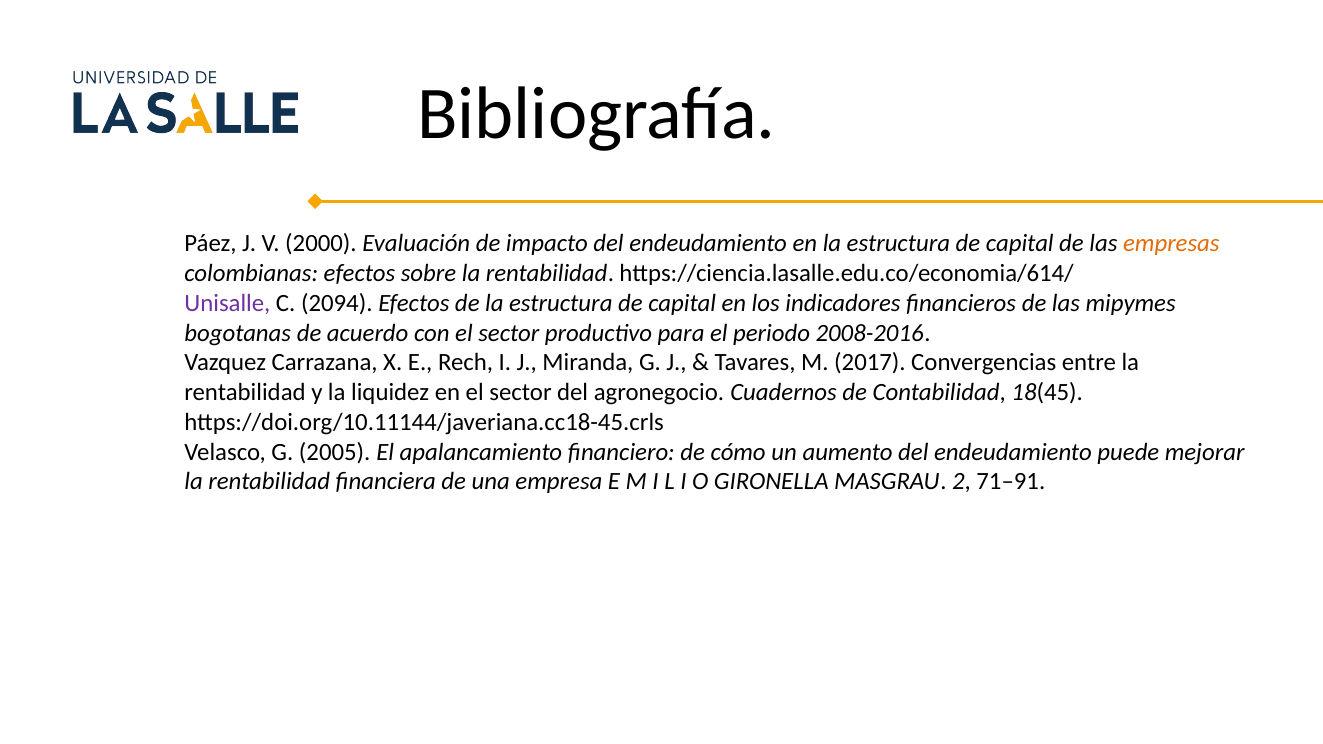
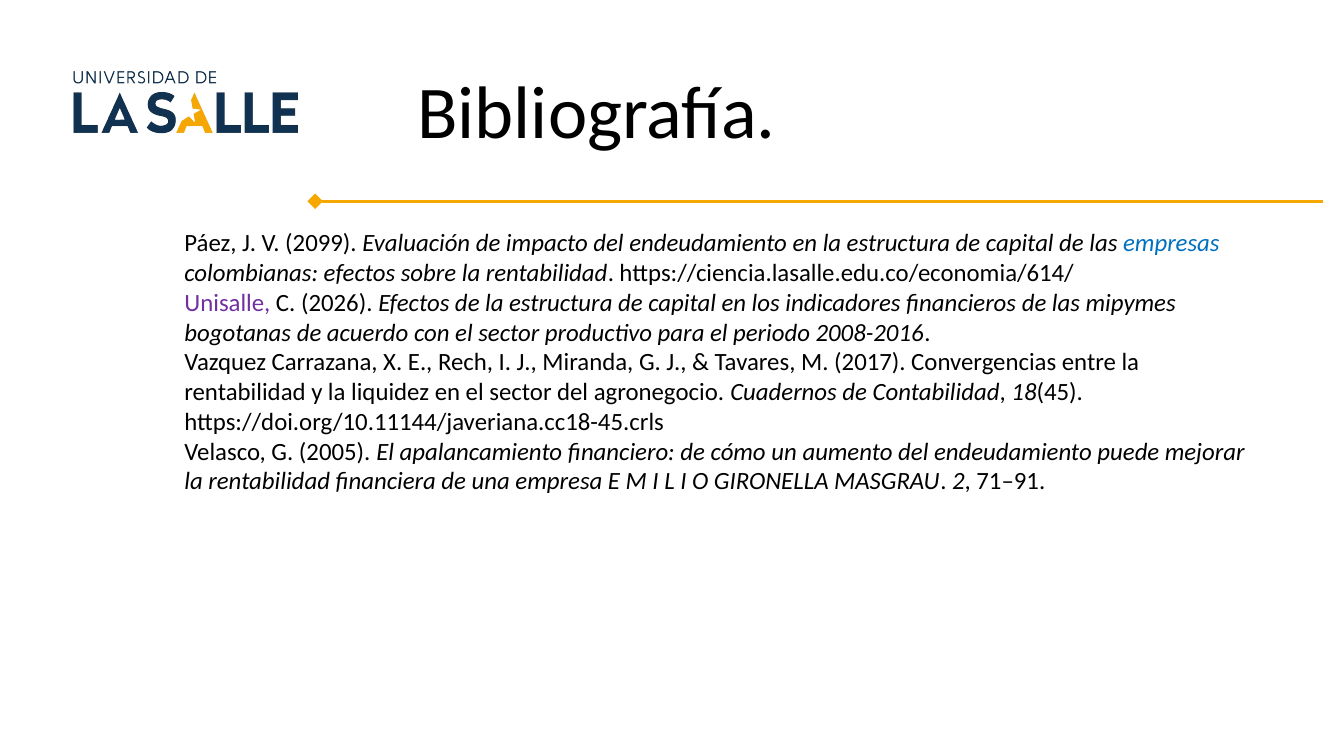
2000: 2000 -> 2099
empresas colour: orange -> blue
2094: 2094 -> 2026
